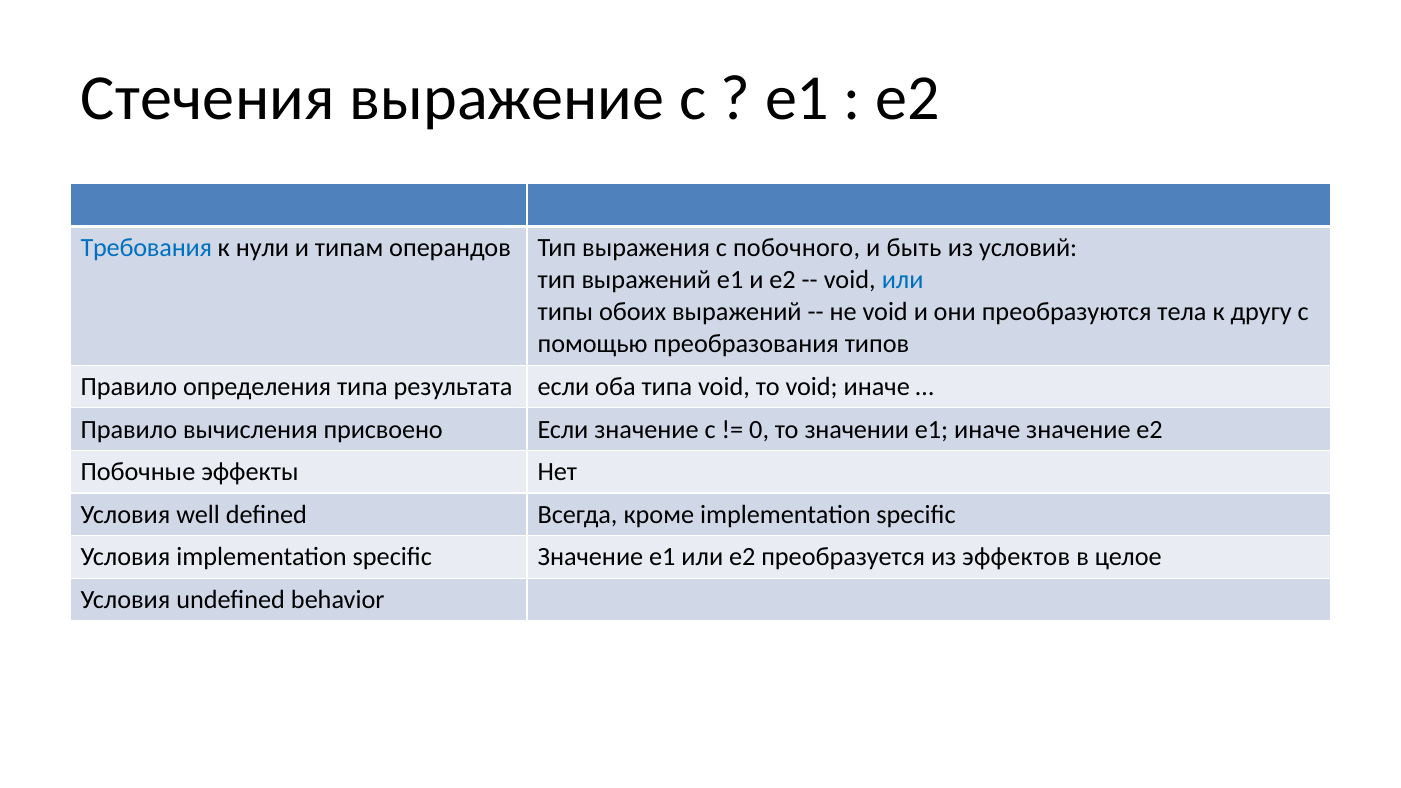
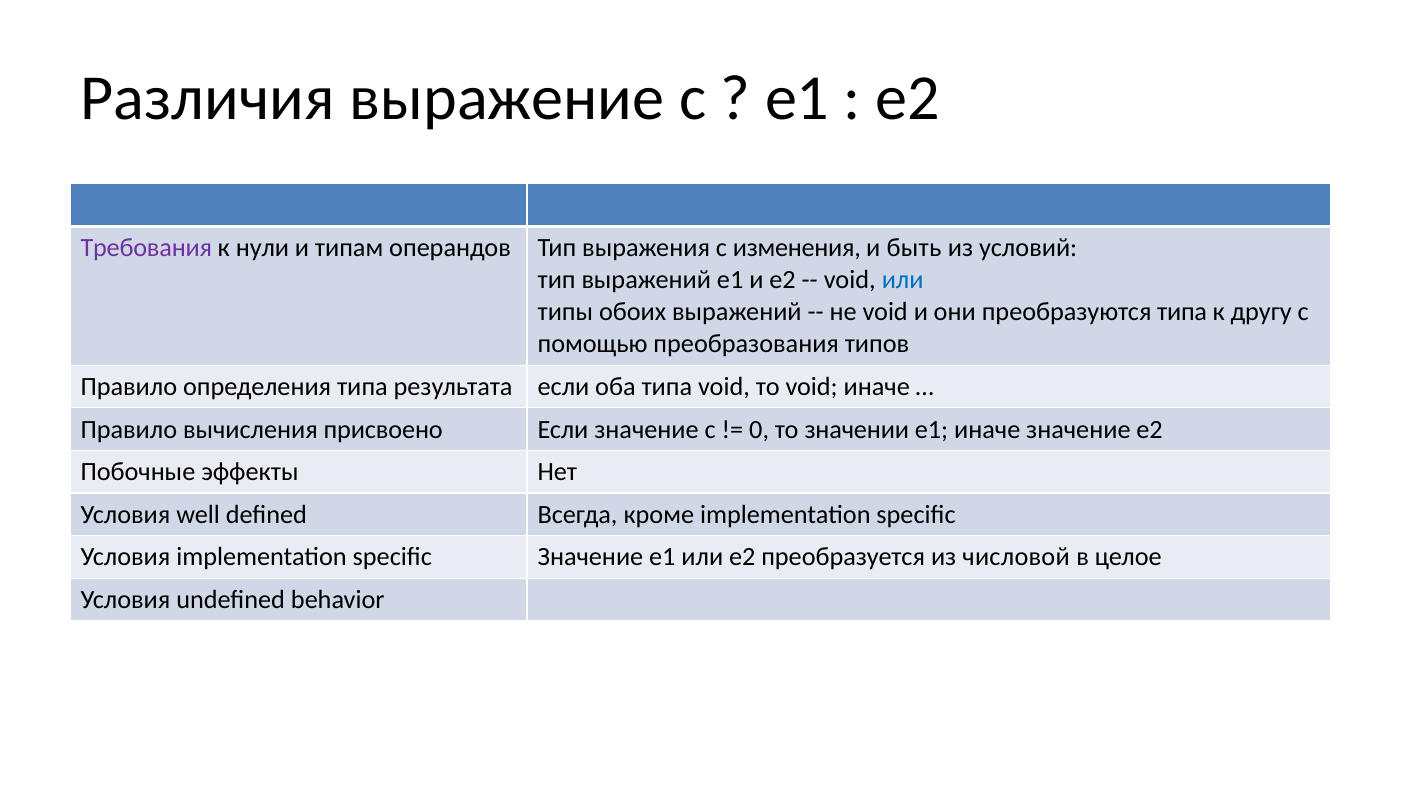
Стечения: Стечения -> Различия
Требования at (146, 248) colour: blue -> purple
побочного: побочного -> изменения
преобразуются тела: тела -> типа
из эффектов: эффектов -> числовой
